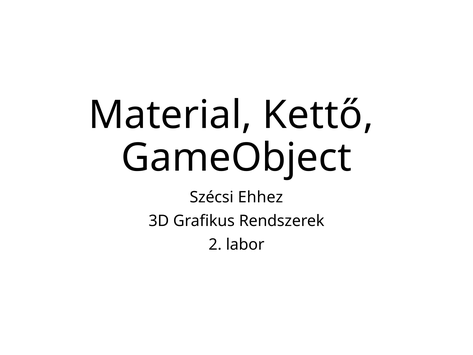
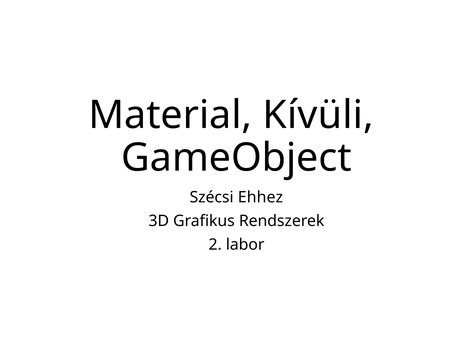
Kettő: Kettő -> Kívüli
